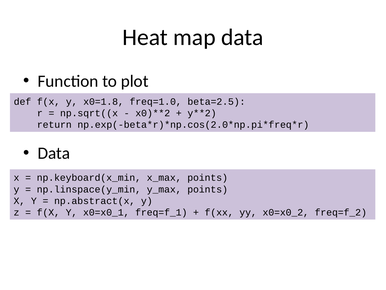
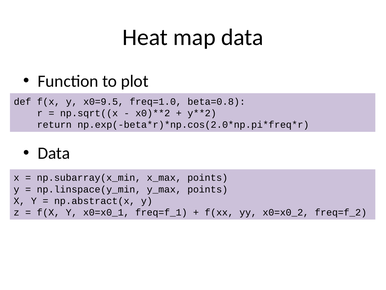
x0=1.8: x0=1.8 -> x0=9.5
beta=2.5: beta=2.5 -> beta=0.8
np.keyboard(x_min: np.keyboard(x_min -> np.subarray(x_min
